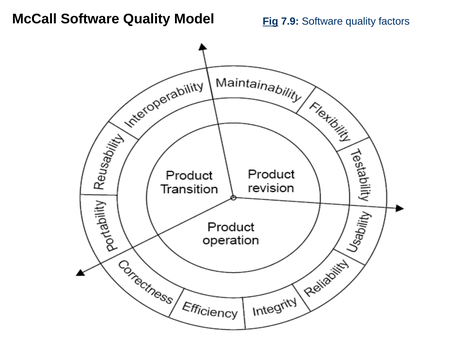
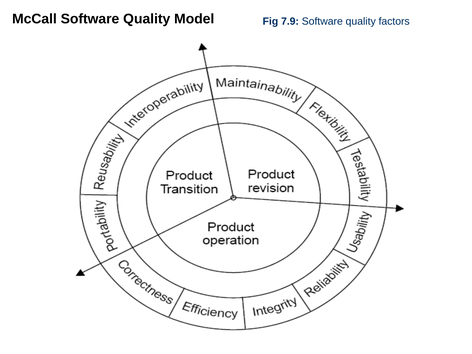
Fig underline: present -> none
